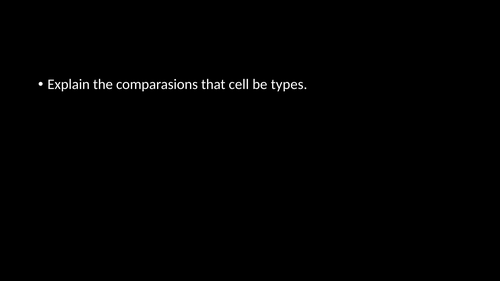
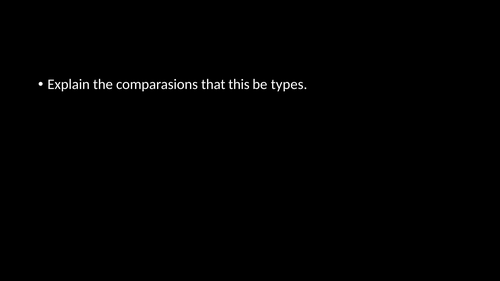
cell: cell -> this
